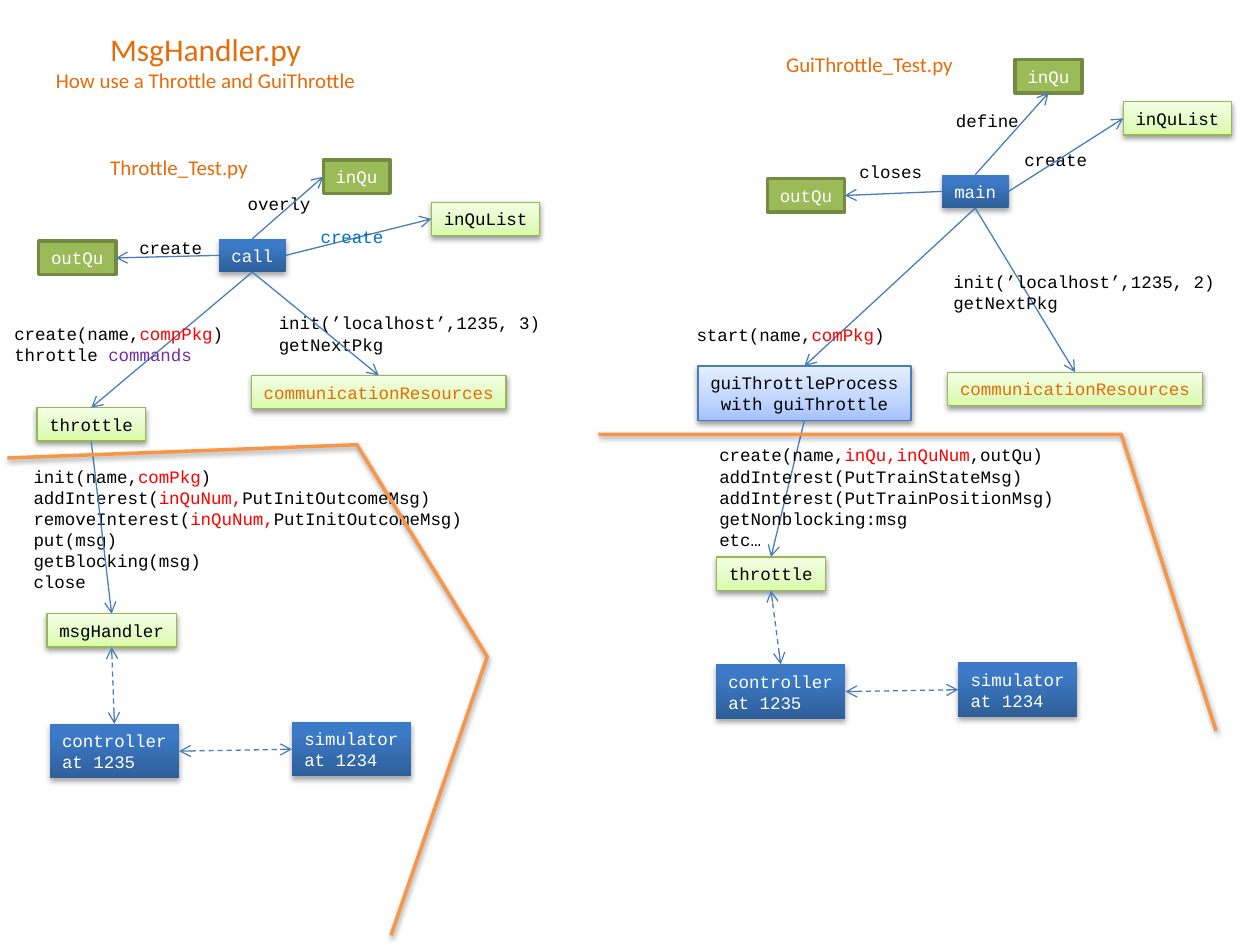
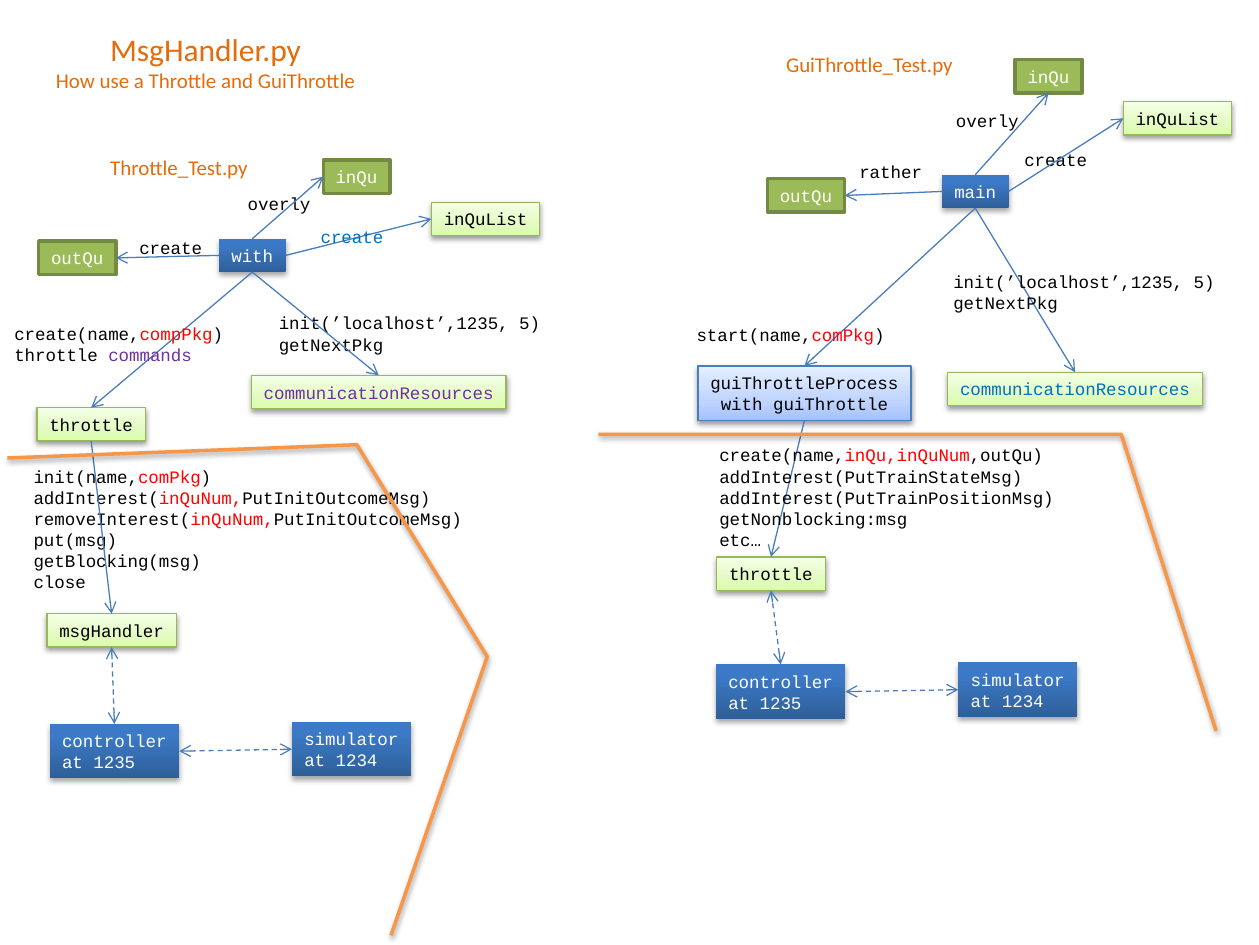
define at (987, 122): define -> overly
closes: closes -> rather
call at (252, 256): call -> with
2 at (1204, 282): 2 -> 5
3 at (530, 324): 3 -> 5
communicationResources at (1075, 390) colour: orange -> blue
communicationResources at (379, 393) colour: orange -> purple
